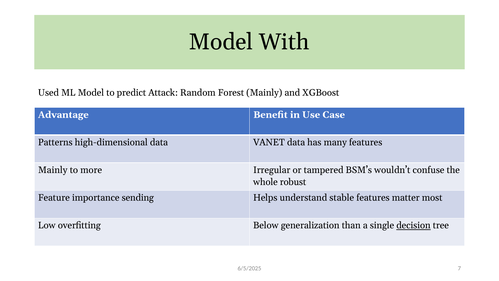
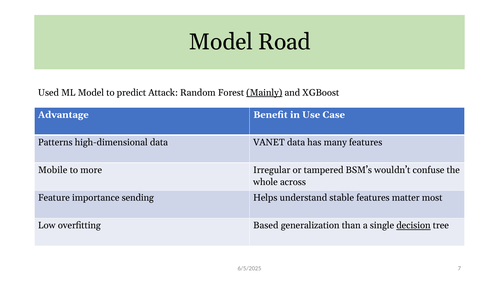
With: With -> Road
Mainly at (264, 93) underline: none -> present
Mainly at (53, 170): Mainly -> Mobile
robust: robust -> across
Below: Below -> Based
